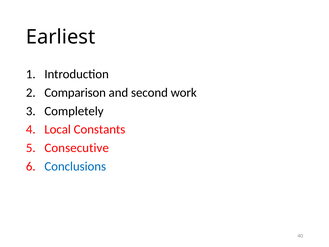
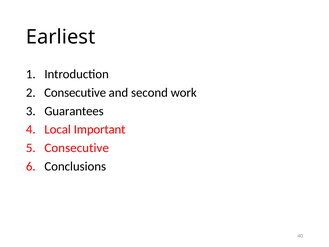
Comparison at (75, 93): Comparison -> Consecutive
Completely: Completely -> Guarantees
Constants: Constants -> Important
Conclusions colour: blue -> black
